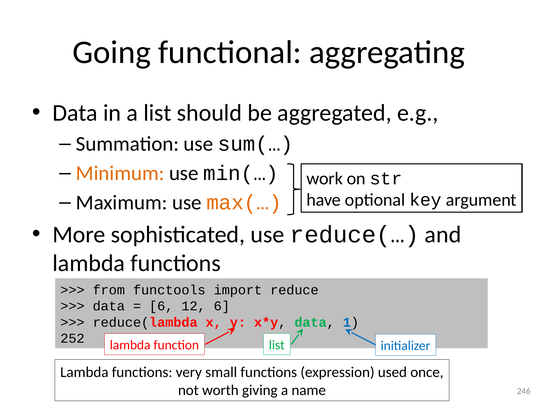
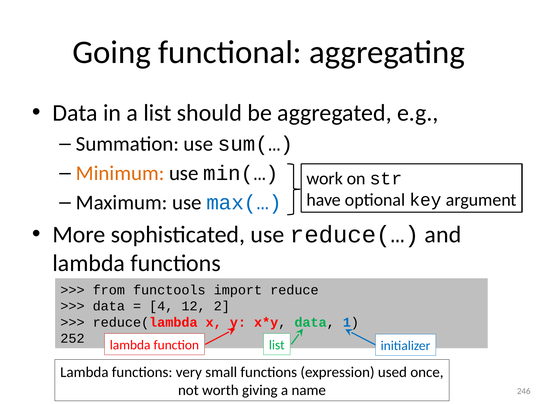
max(… colour: orange -> blue
6 at (161, 306): 6 -> 4
12 6: 6 -> 2
